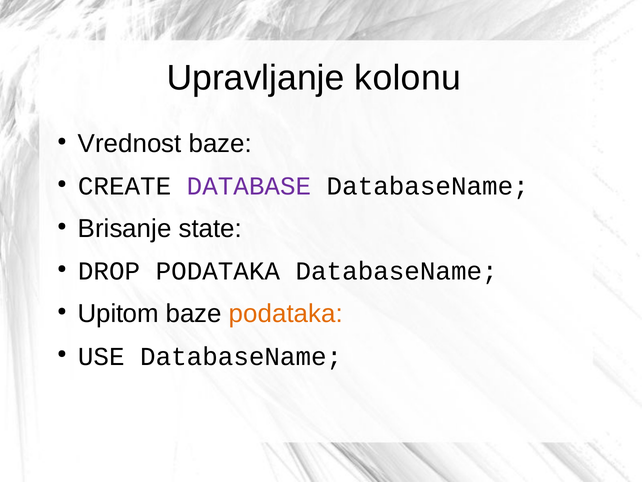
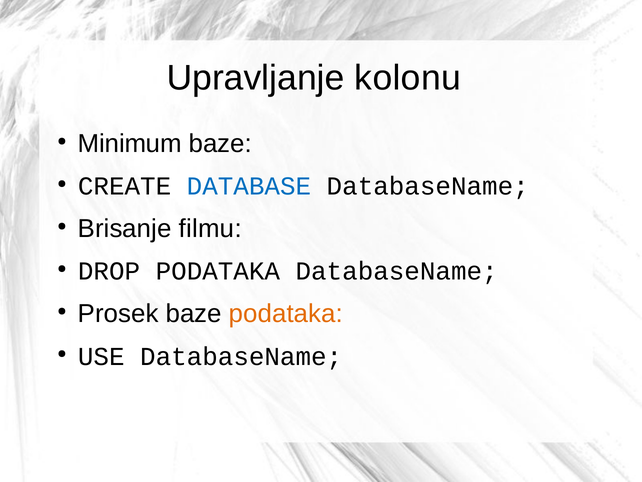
Vrednost: Vrednost -> Minimum
DATABASE colour: purple -> blue
state: state -> filmu
Upitom: Upitom -> Prosek
